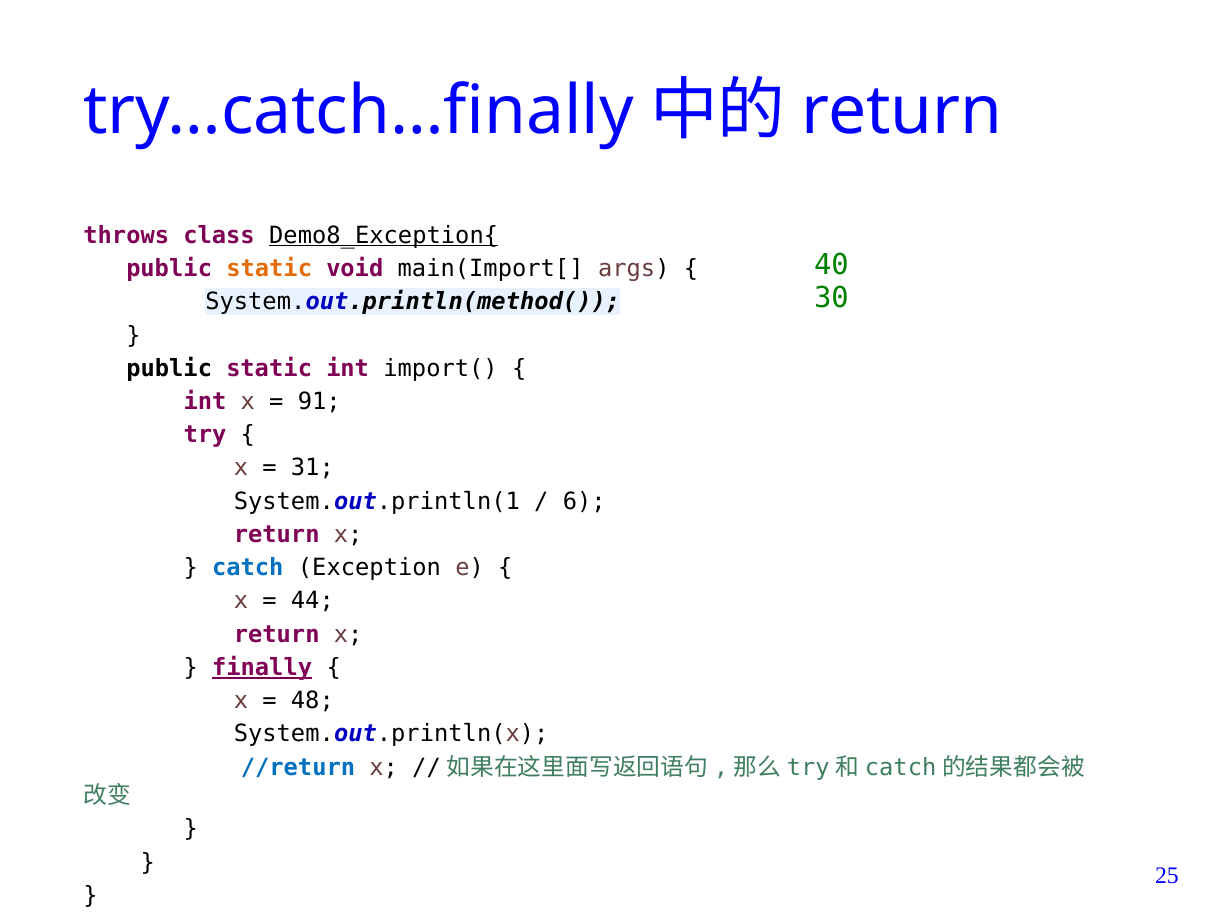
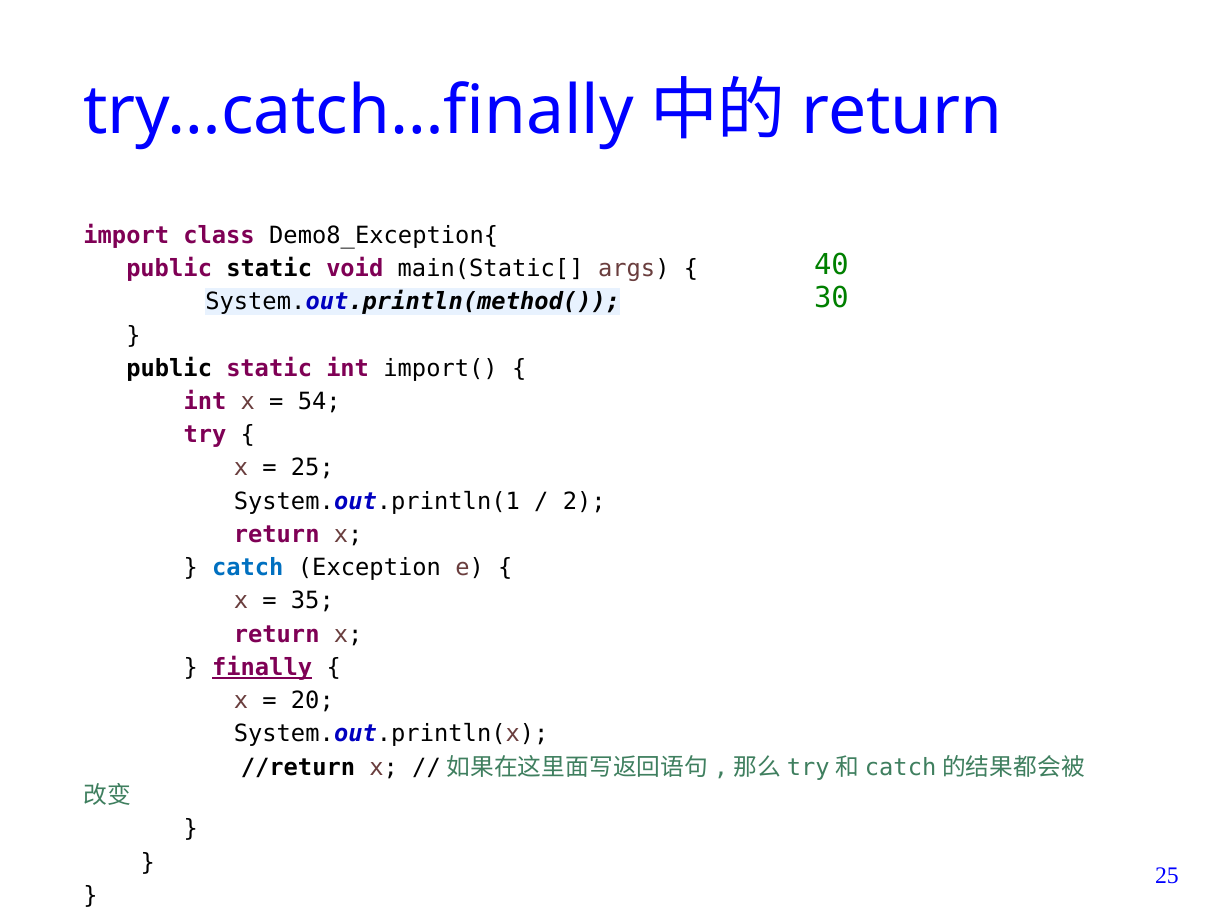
throws: throws -> import
Demo8_Exception{ underline: present -> none
static at (269, 269) colour: orange -> black
main(Import[: main(Import[ -> main(Static[
91: 91 -> 54
31 at (312, 468): 31 -> 25
6: 6 -> 2
44: 44 -> 35
48: 48 -> 20
//return colour: blue -> black
